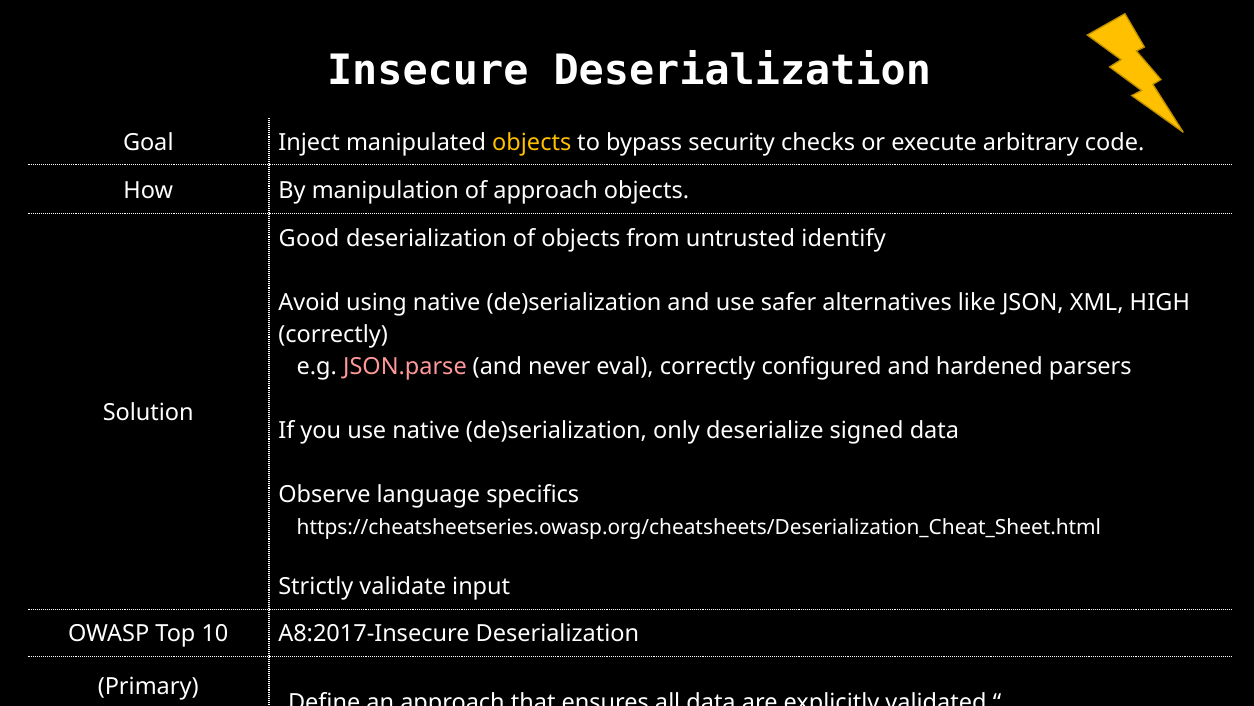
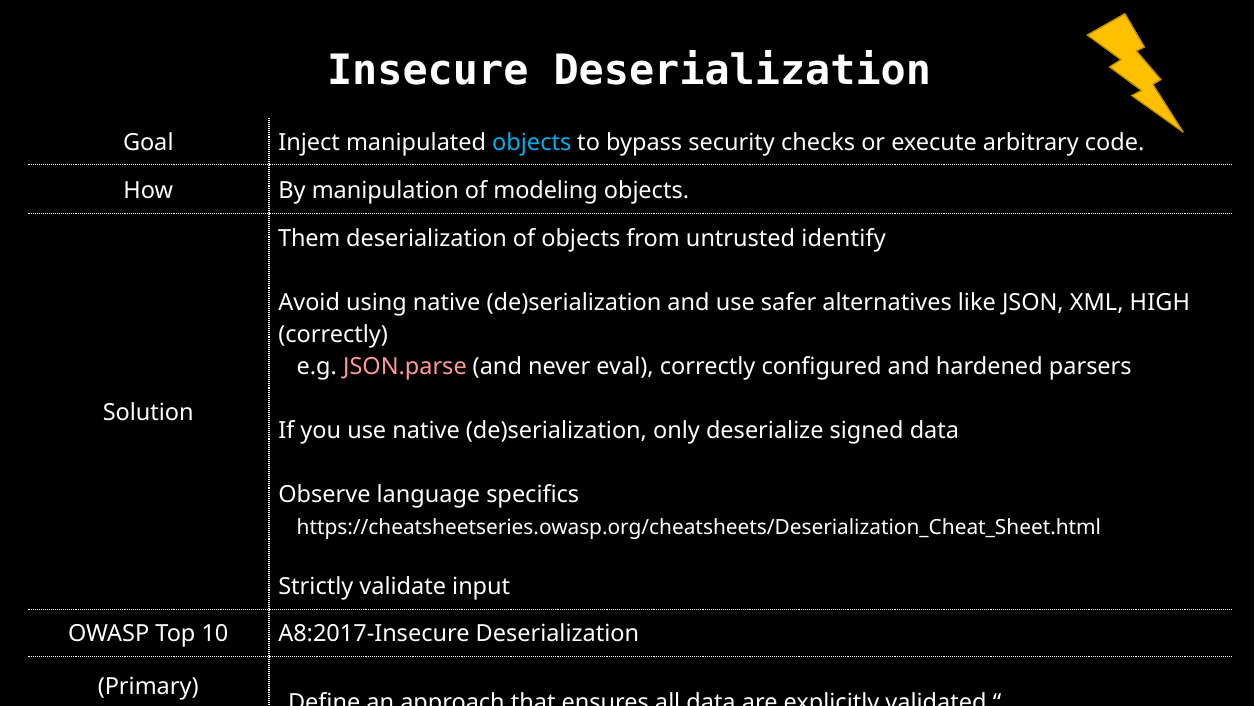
objects at (532, 142) colour: yellow -> light blue
of approach: approach -> modeling
Good: Good -> Them
